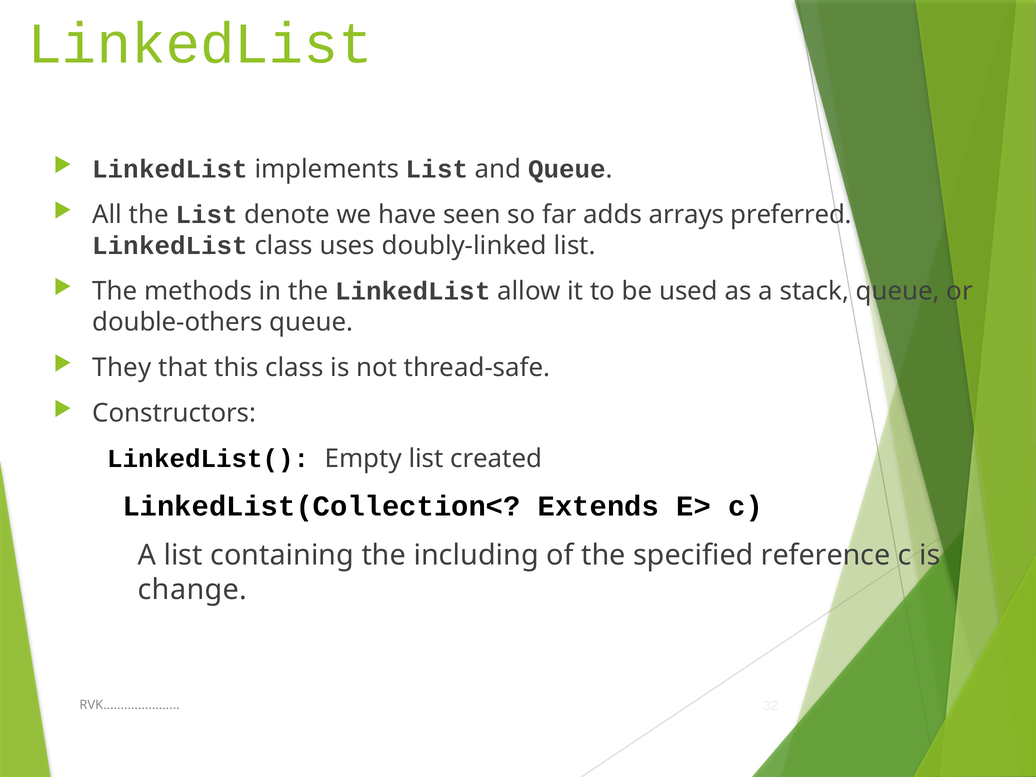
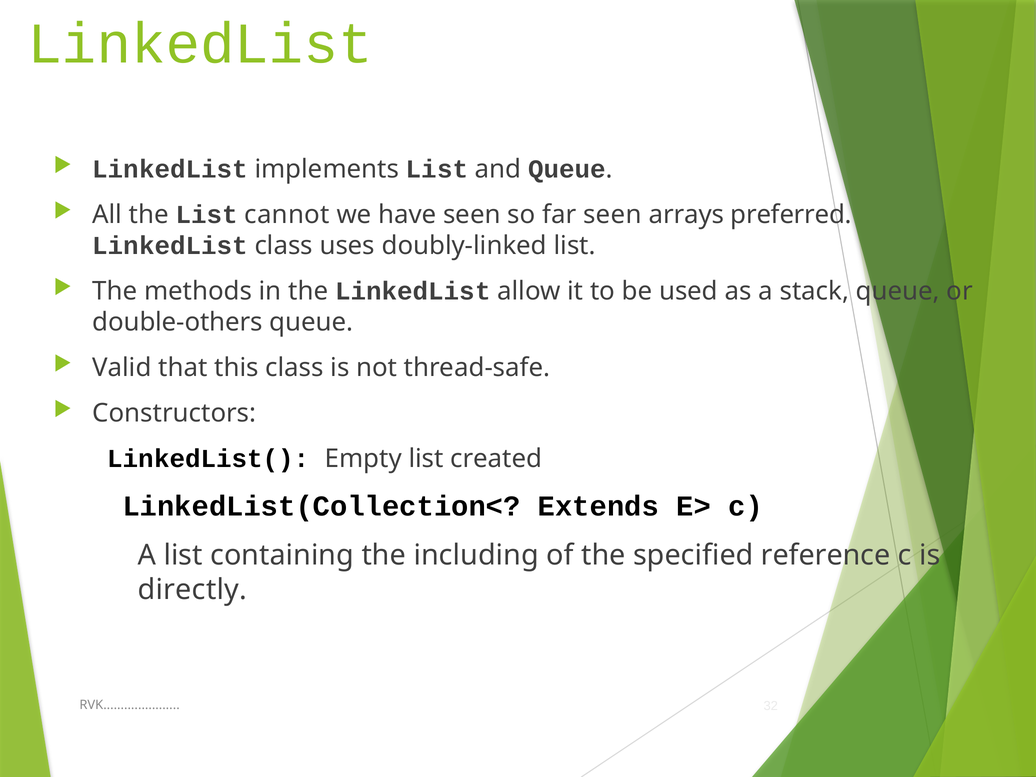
denote: denote -> cannot
far adds: adds -> seen
They: They -> Valid
change: change -> directly
